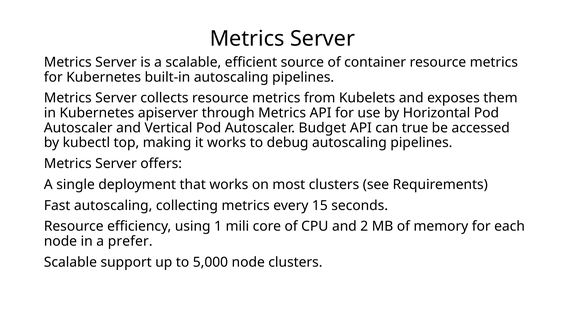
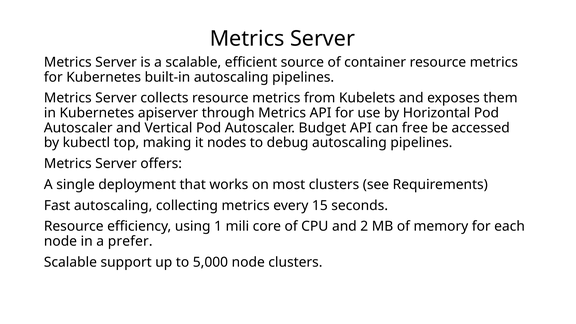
true: true -> free
it works: works -> nodes
